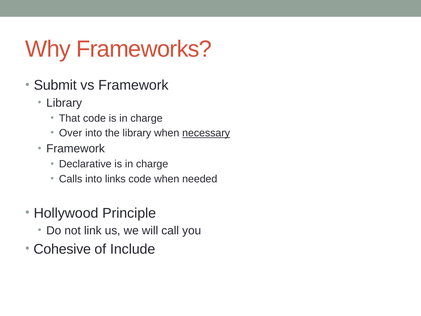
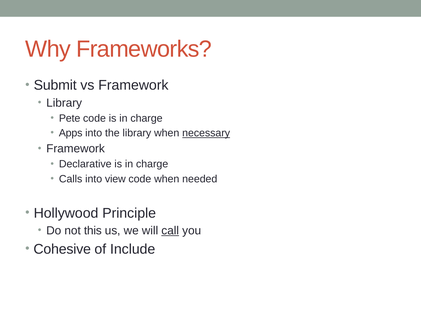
That: That -> Pete
Over: Over -> Apps
links: links -> view
link: link -> this
call underline: none -> present
